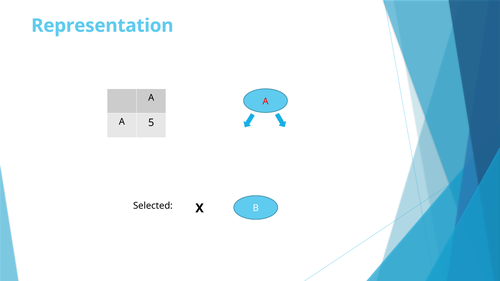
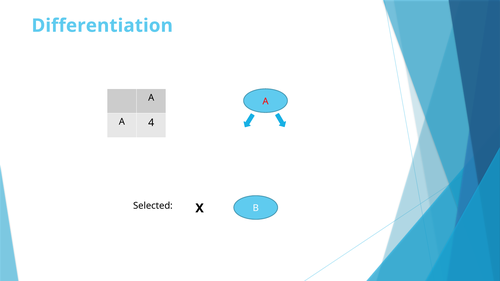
Representation: Representation -> Differentiation
5: 5 -> 4
